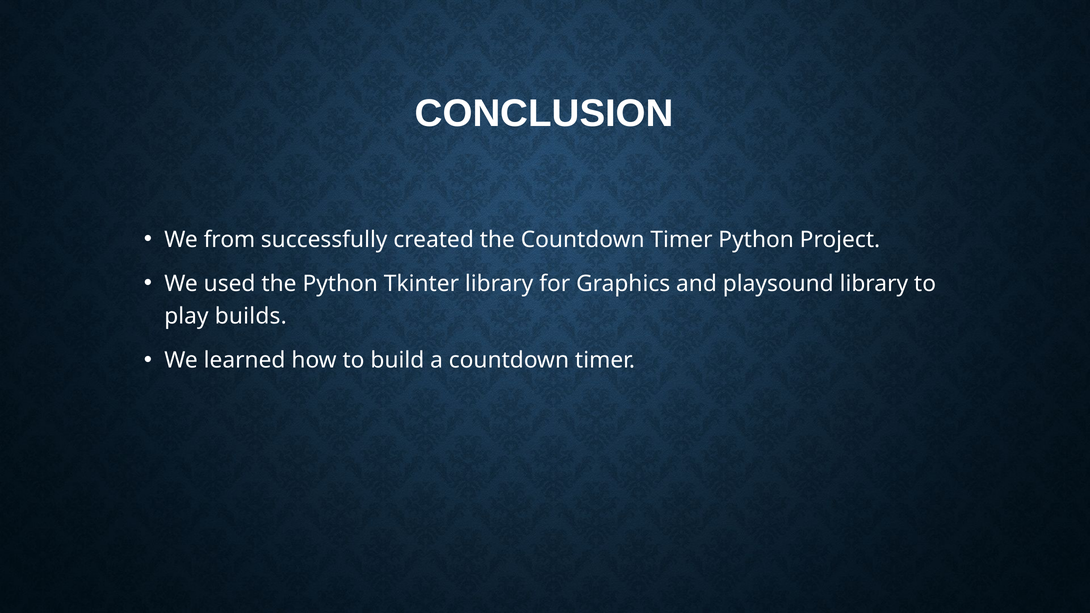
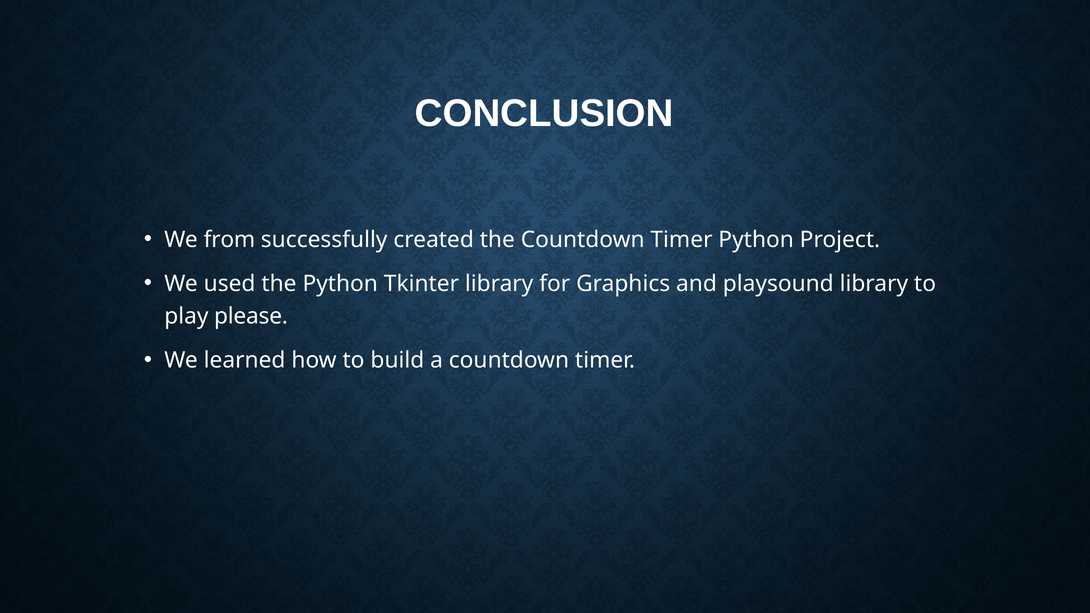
builds: builds -> please
